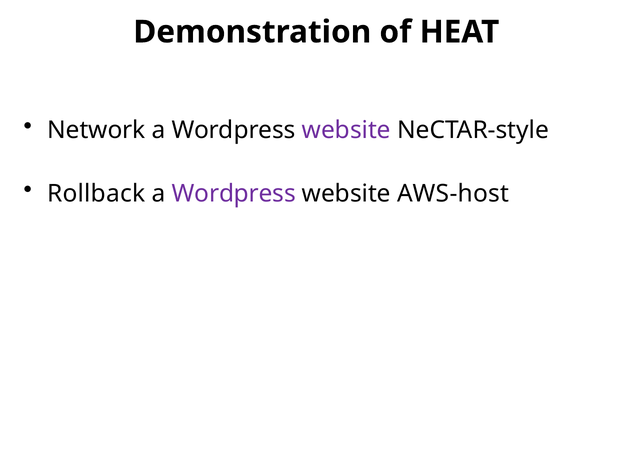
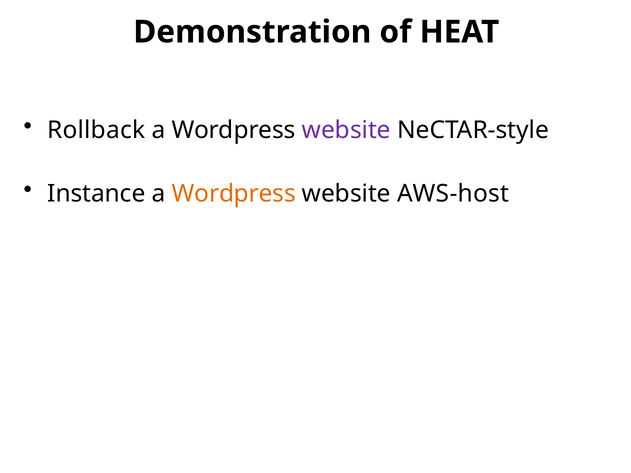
Network: Network -> Rollback
Rollback: Rollback -> Instance
Wordpress at (234, 194) colour: purple -> orange
